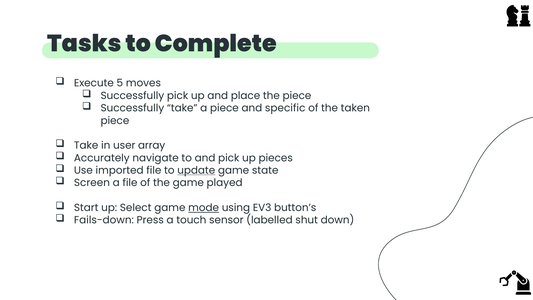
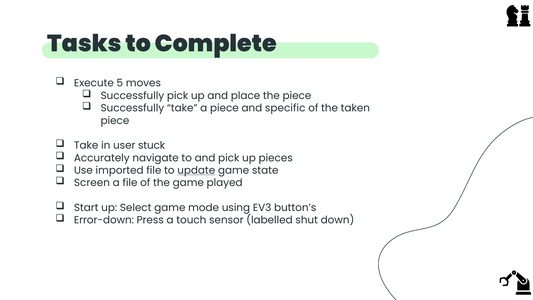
array: array -> stuck
mode underline: present -> none
Fails-down: Fails-down -> Error-down
